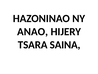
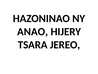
SAINA: SAINA -> JEREO
